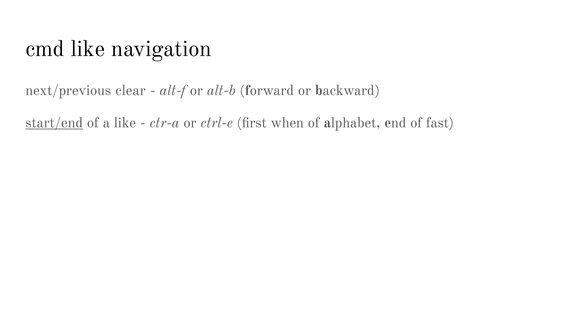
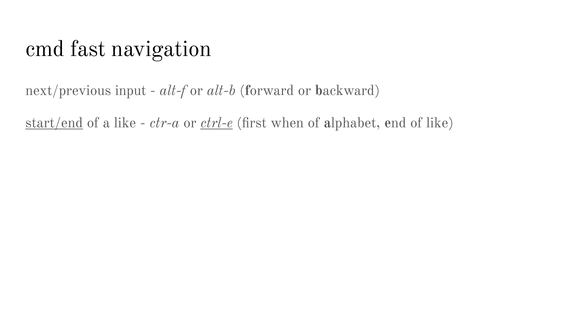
cmd like: like -> fast
clear: clear -> input
ctrl-e underline: none -> present
of fast: fast -> like
